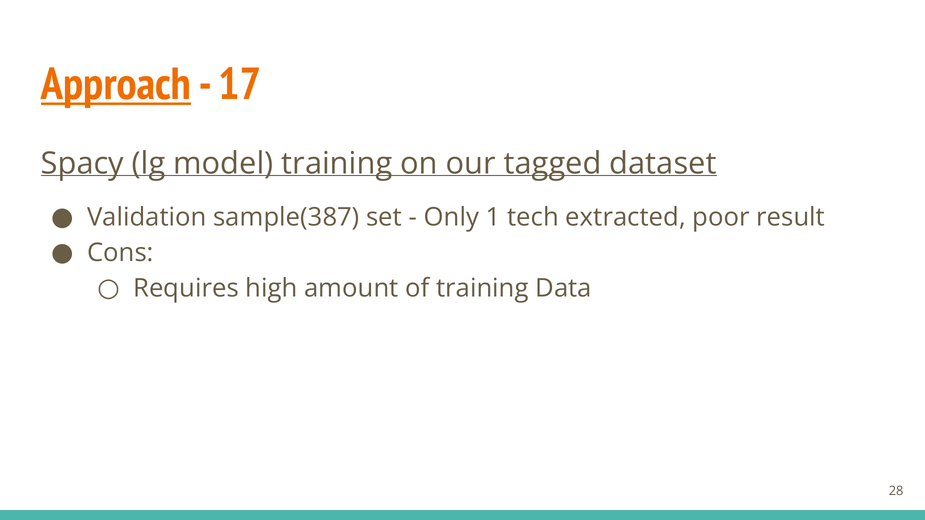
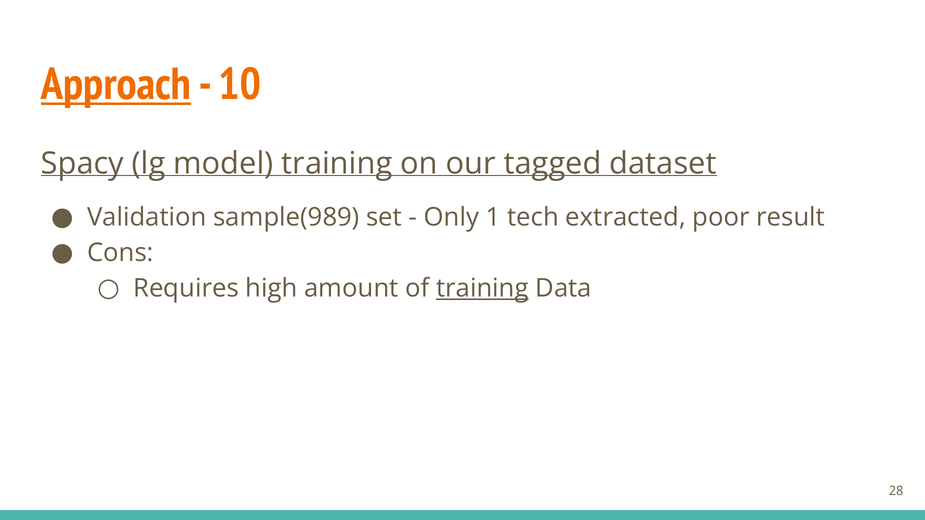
17: 17 -> 10
sample(387: sample(387 -> sample(989
training at (482, 288) underline: none -> present
